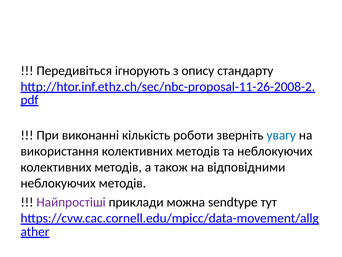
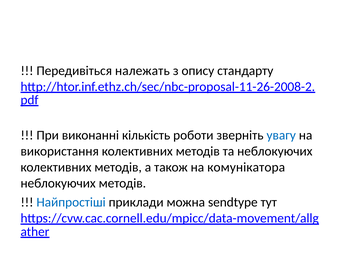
ігнорують: ігнорують -> належать
відповідними: відповідними -> комунікатора
Найпростіші colour: purple -> blue
